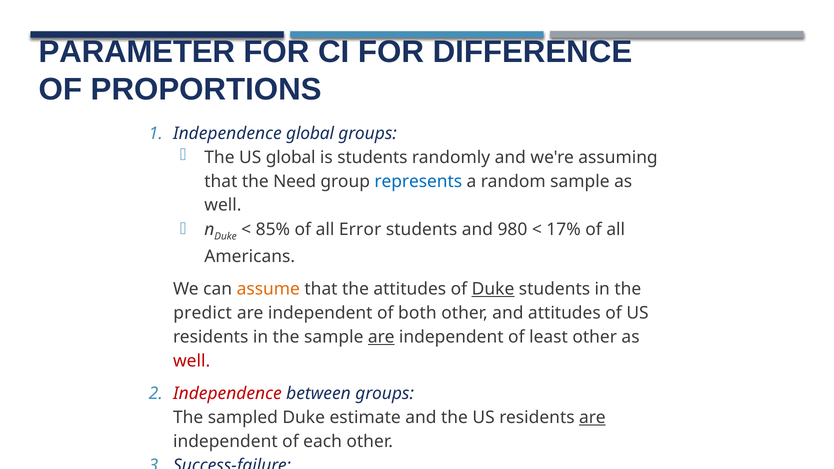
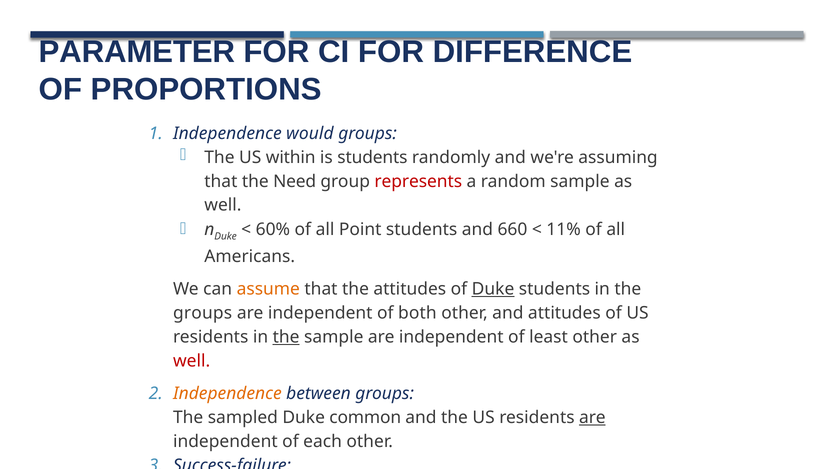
Independence global: global -> would
US global: global -> within
represents colour: blue -> red
85%: 85% -> 60%
Error: Error -> Point
980: 980 -> 660
17%: 17% -> 11%
predict at (203, 313): predict -> groups
the at (286, 337) underline: none -> present
are at (381, 337) underline: present -> none
Independence at (227, 394) colour: red -> orange
estimate: estimate -> common
